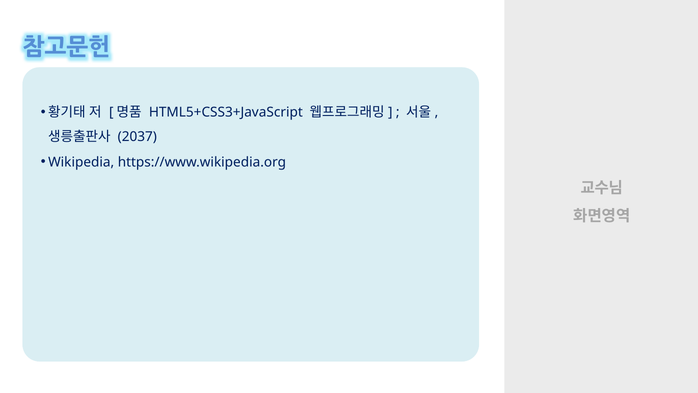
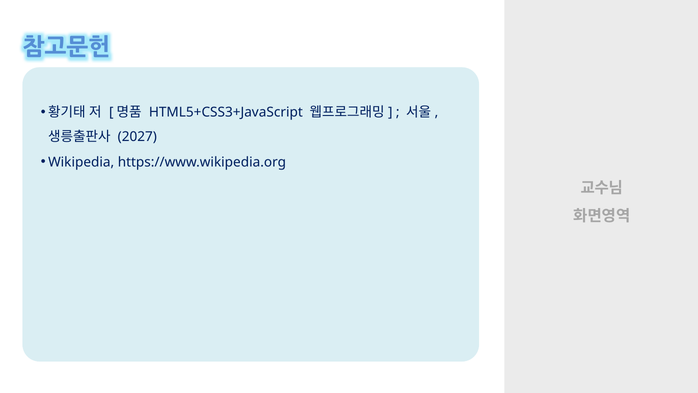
2037: 2037 -> 2027
